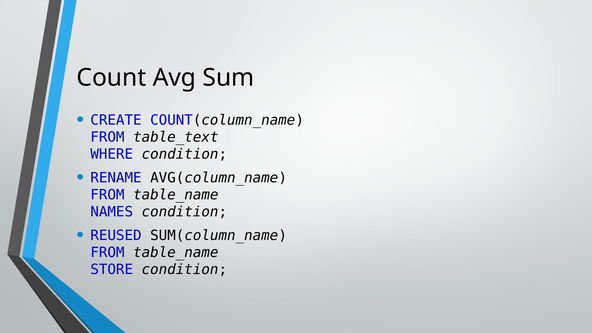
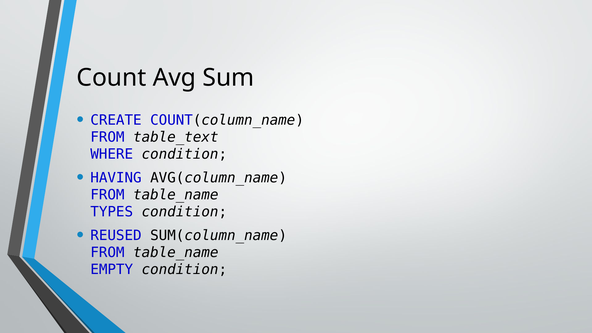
RENAME: RENAME -> HAVING
NAMES: NAMES -> TYPES
STORE: STORE -> EMPTY
